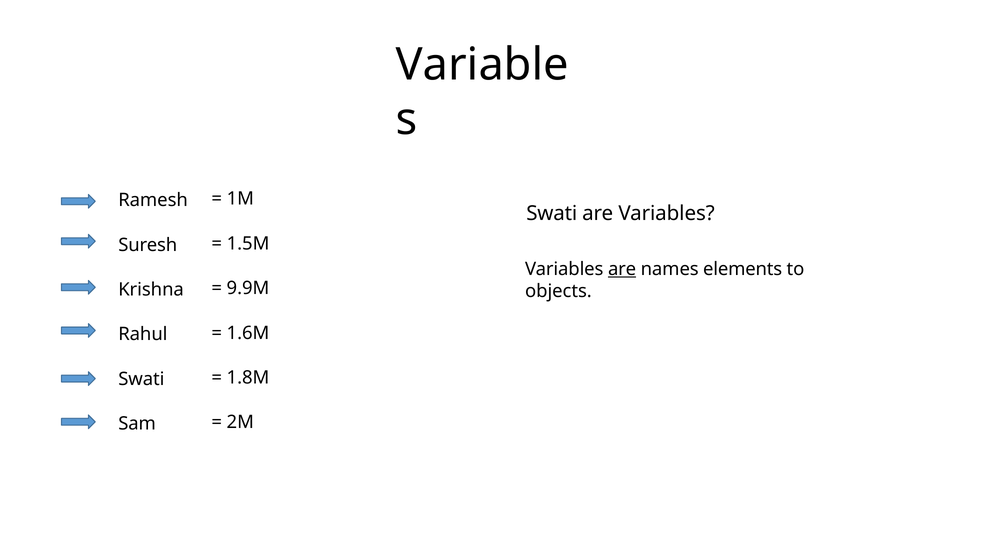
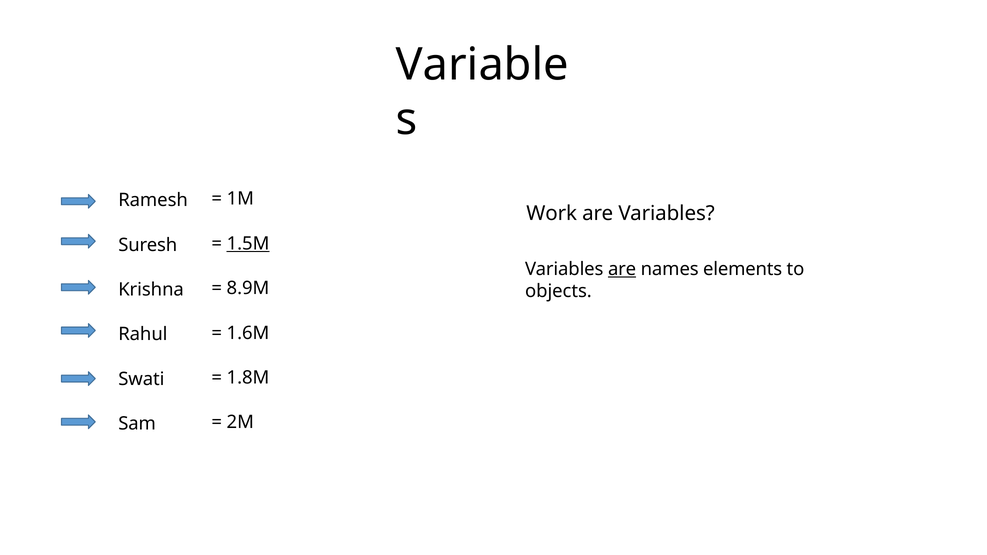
Swati at (552, 214): Swati -> Work
1.5M underline: none -> present
9.9M: 9.9M -> 8.9M
